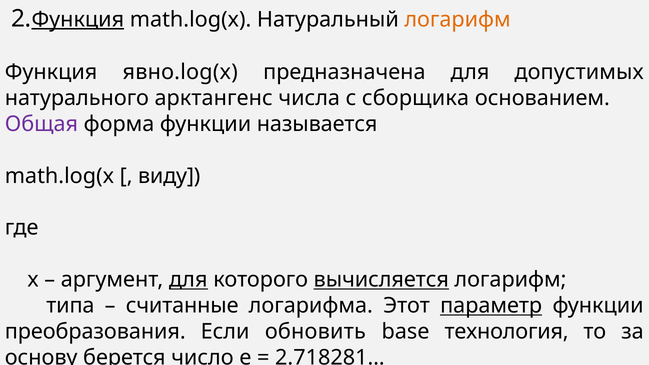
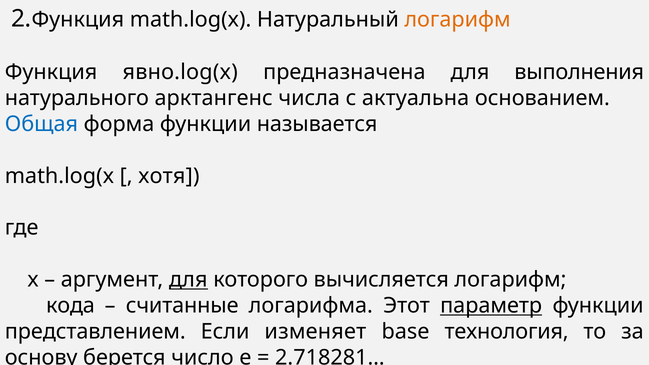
Функция at (78, 20) underline: present -> none
допустимых: допустимых -> выполнения
сборщика: сборщика -> актуальна
Общая colour: purple -> blue
виду: виду -> хотя
вычисляется underline: present -> none
типа: типа -> кода
преобразования: преобразования -> представлением
обновить: обновить -> изменяет
